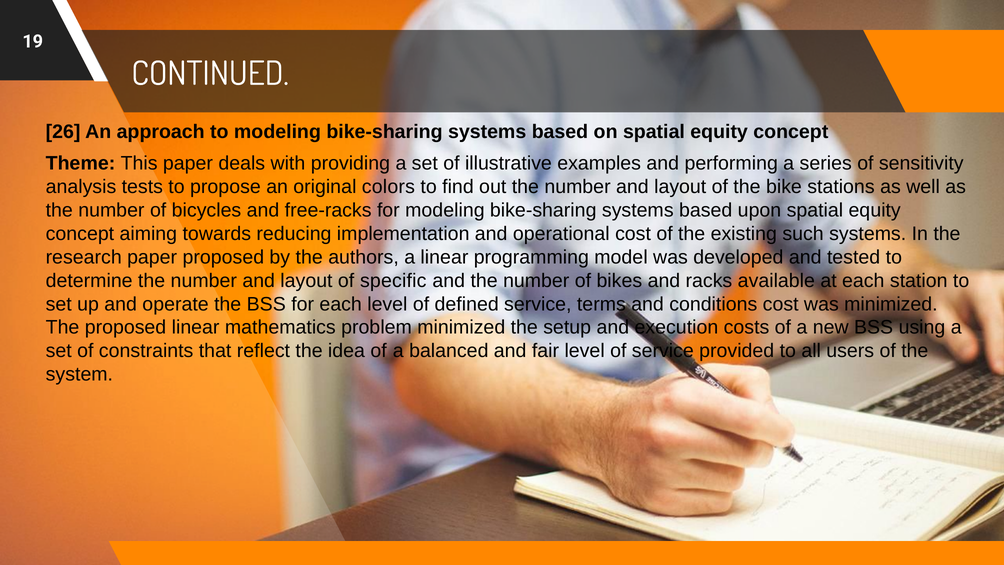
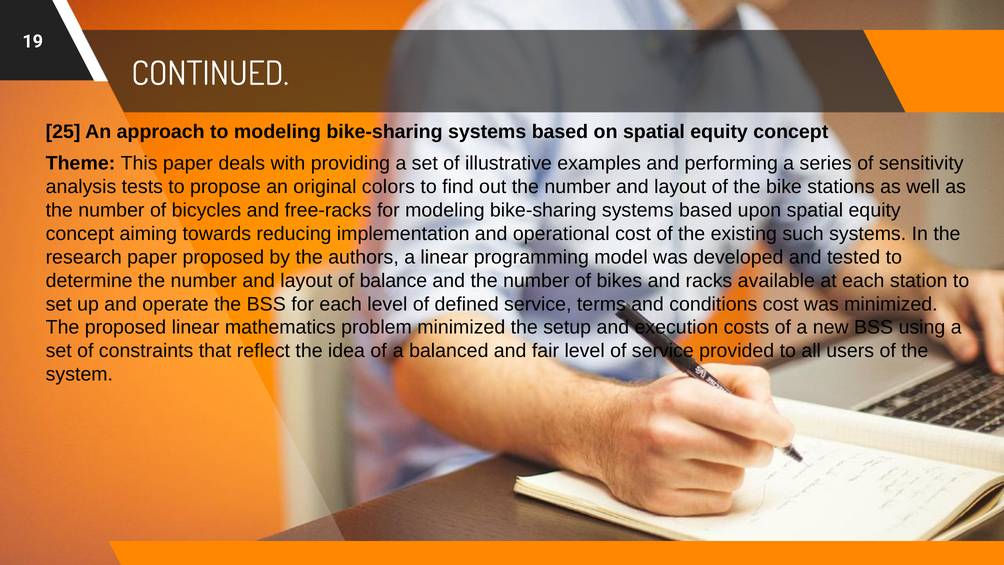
26: 26 -> 25
specific: specific -> balance
